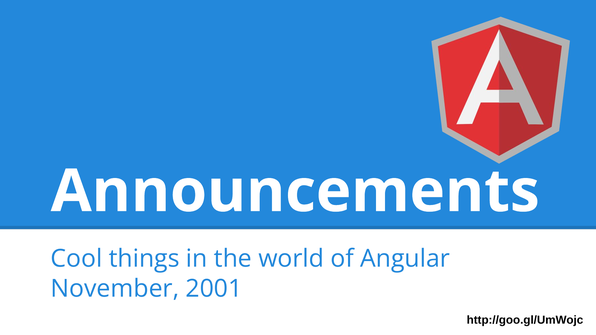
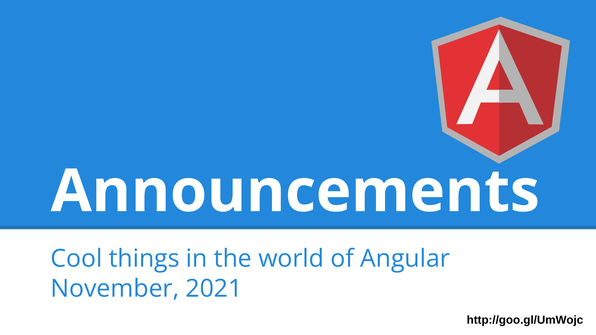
2001: 2001 -> 2021
